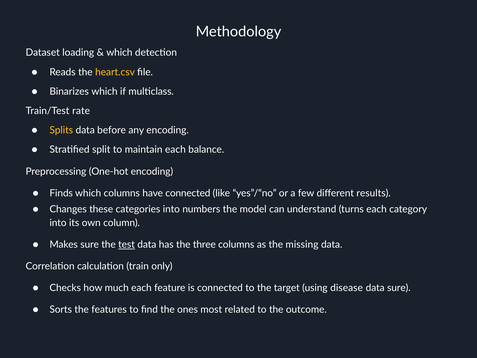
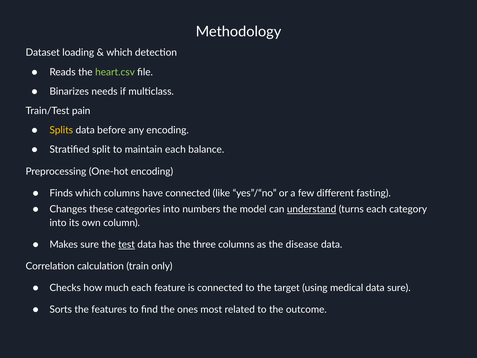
heart.csv colour: yellow -> light green
Binarizes which: which -> needs
rate: rate -> pain
results: results -> fasting
understand underline: none -> present
missing: missing -> disease
disease: disease -> medical
